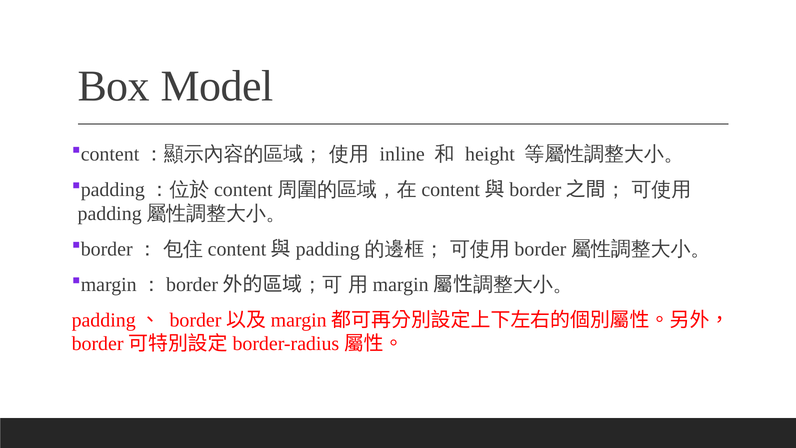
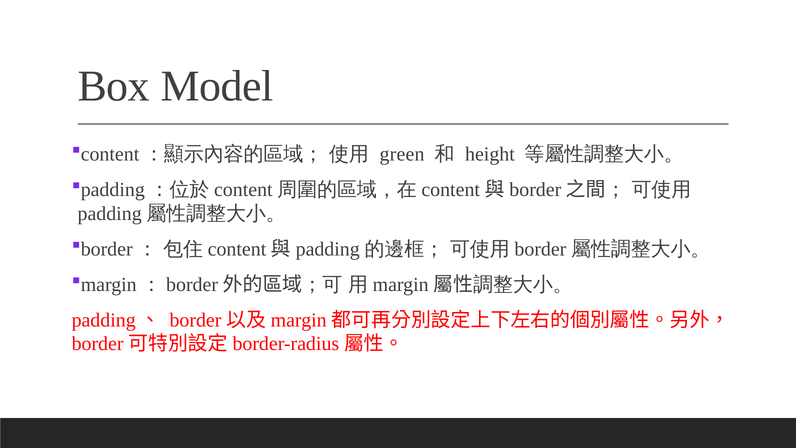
inline: inline -> green
